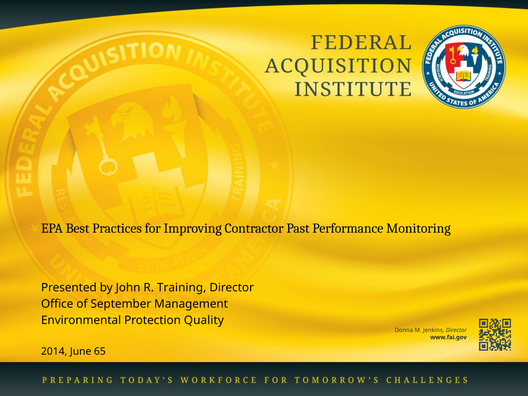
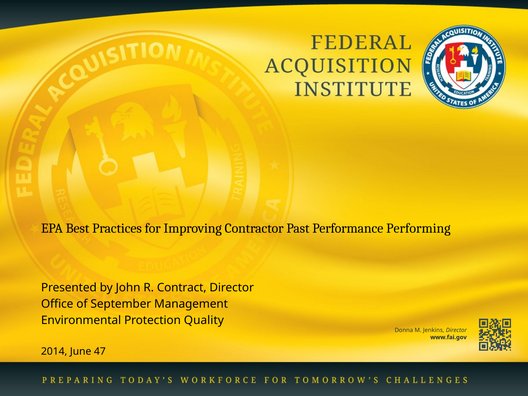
Monitoring: Monitoring -> Performing
Training: Training -> Contract
65: 65 -> 47
